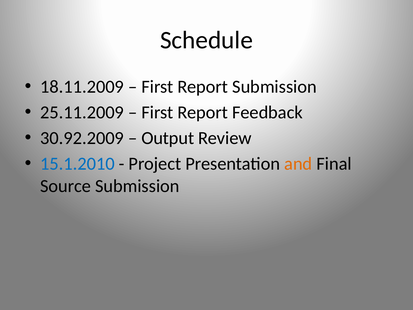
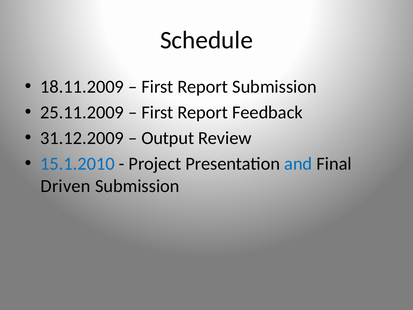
30.92.2009: 30.92.2009 -> 31.12.2009
and colour: orange -> blue
Source: Source -> Driven
